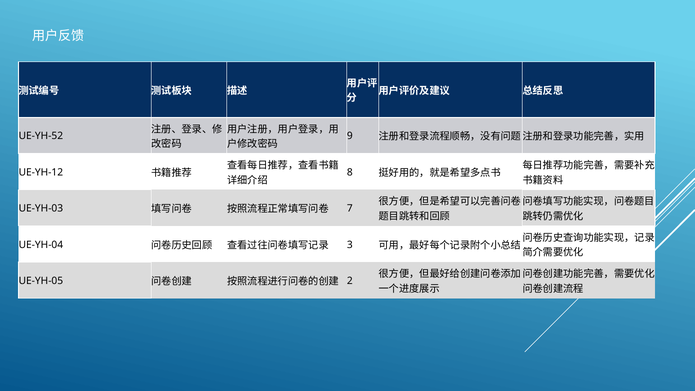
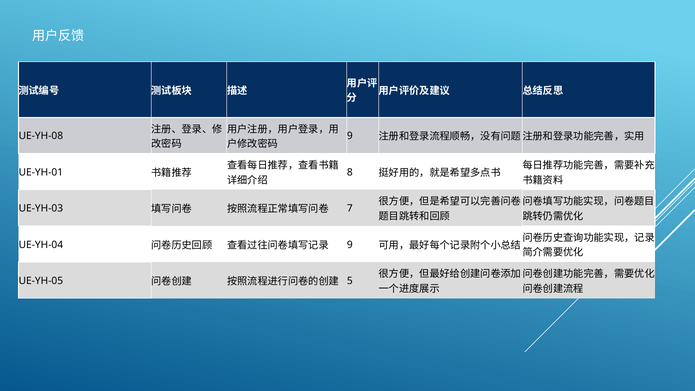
UE-YH-52: UE-YH-52 -> UE-YH-08
UE-YH-12: UE-YH-12 -> UE-YH-01
3 at (350, 245): 3 -> 9
2: 2 -> 5
